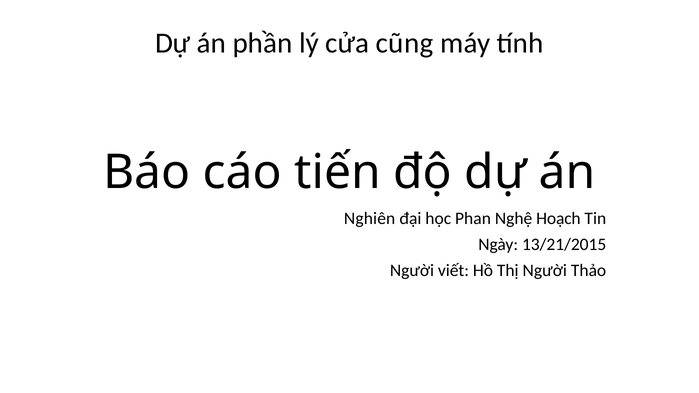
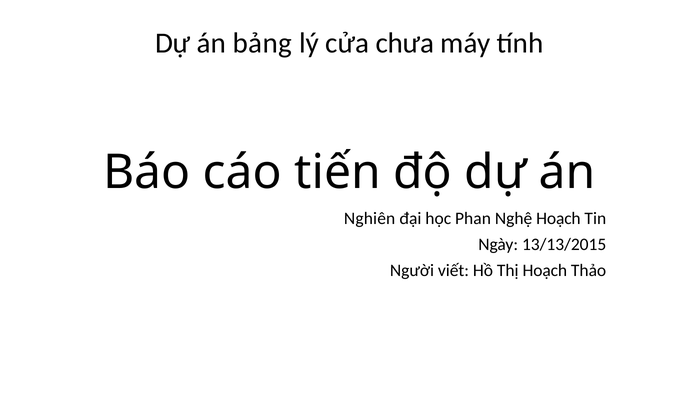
phần: phần -> bảng
cũng: cũng -> chưa
13/21/2015: 13/21/2015 -> 13/13/2015
Thị Người: Người -> Hoạch
